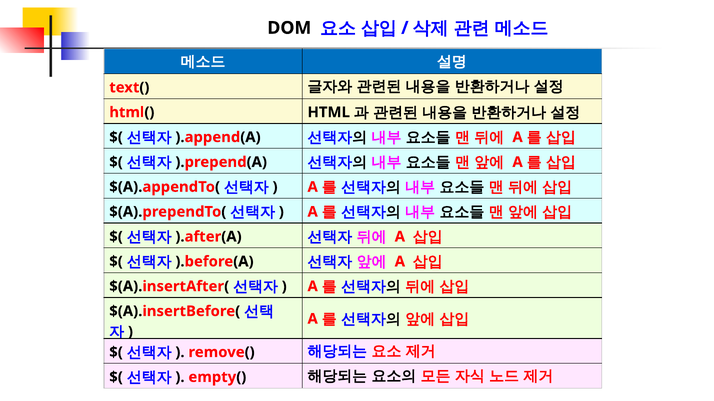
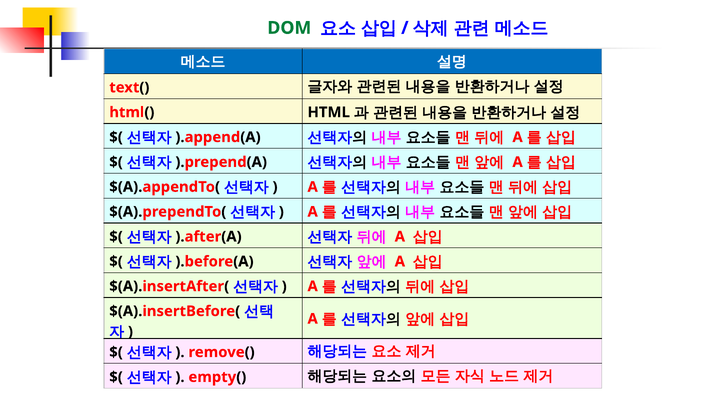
DOM colour: black -> green
